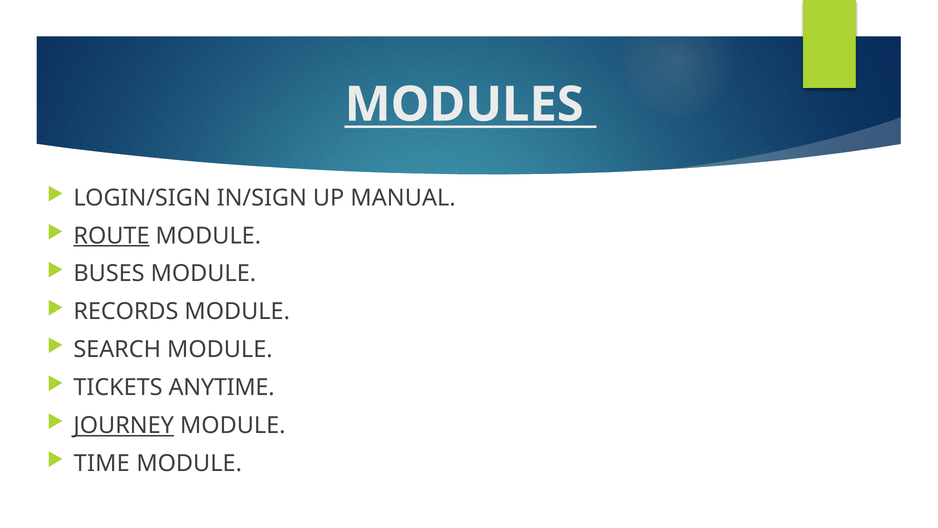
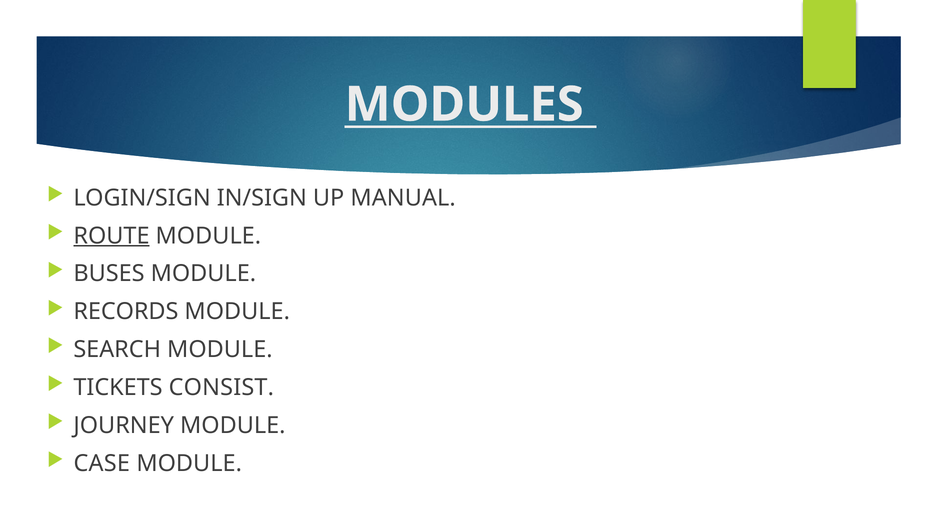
ANYTIME: ANYTIME -> CONSIST
JOURNEY underline: present -> none
TIME: TIME -> CASE
